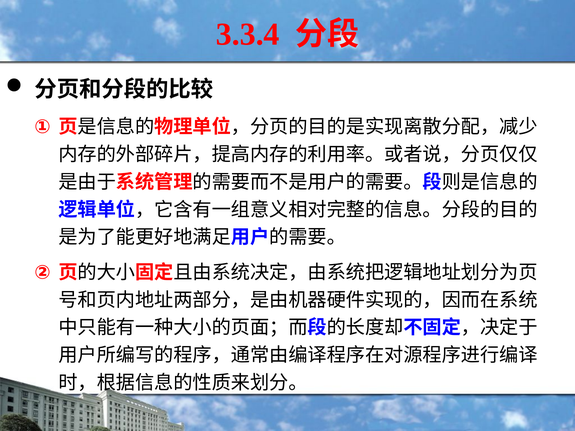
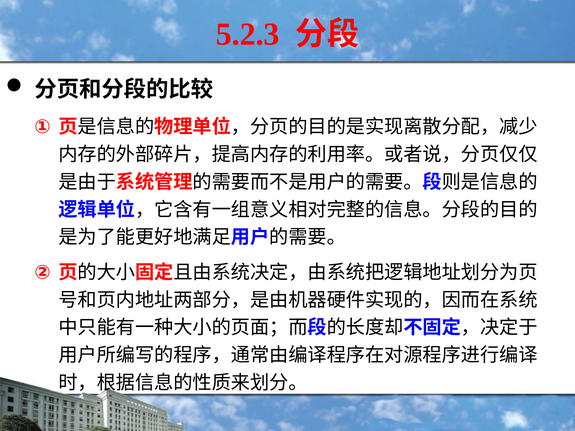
3.3.4: 3.3.4 -> 5.2.3
